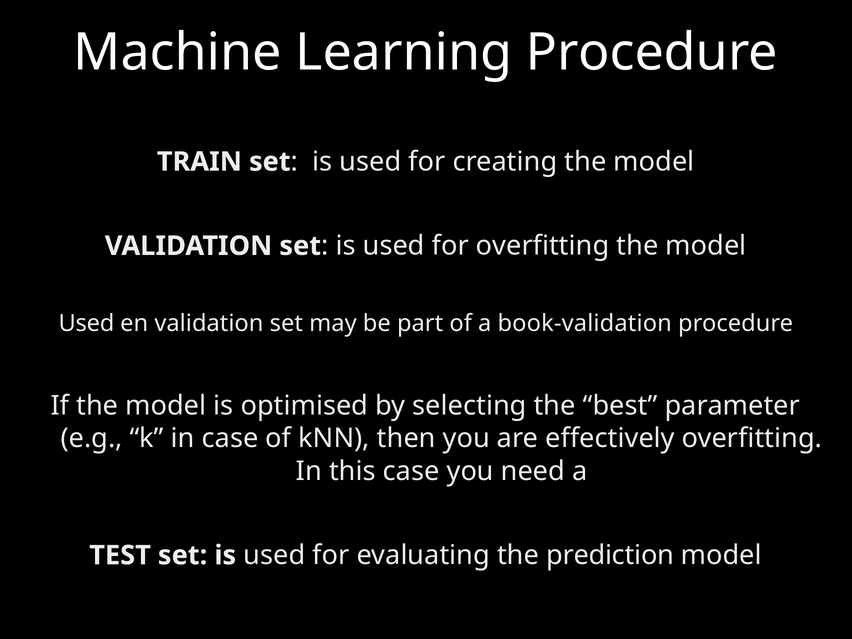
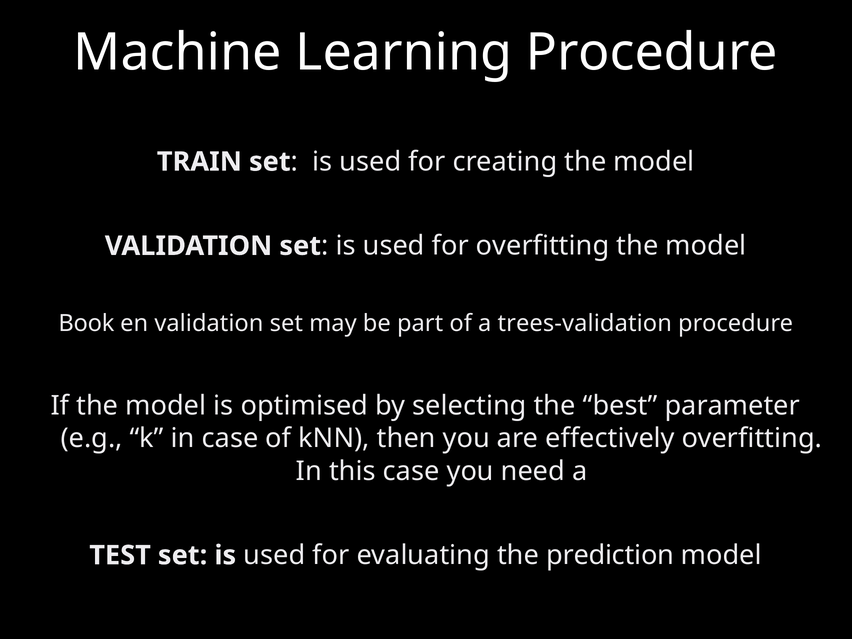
Used at (86, 324): Used -> Book
book-validation: book-validation -> trees-validation
